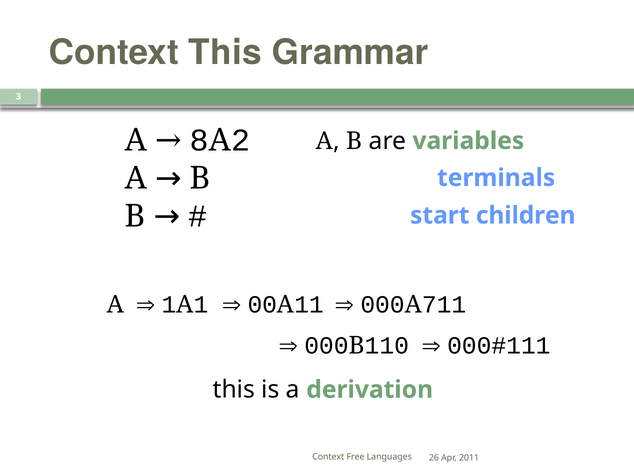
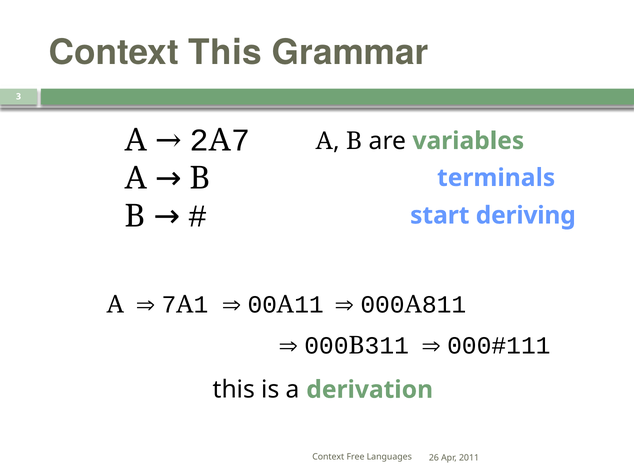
8: 8 -> 2
A 2: 2 -> 7
children: children -> deriving
1 at (169, 305): 1 -> 7
711: 711 -> 811
110: 110 -> 311
